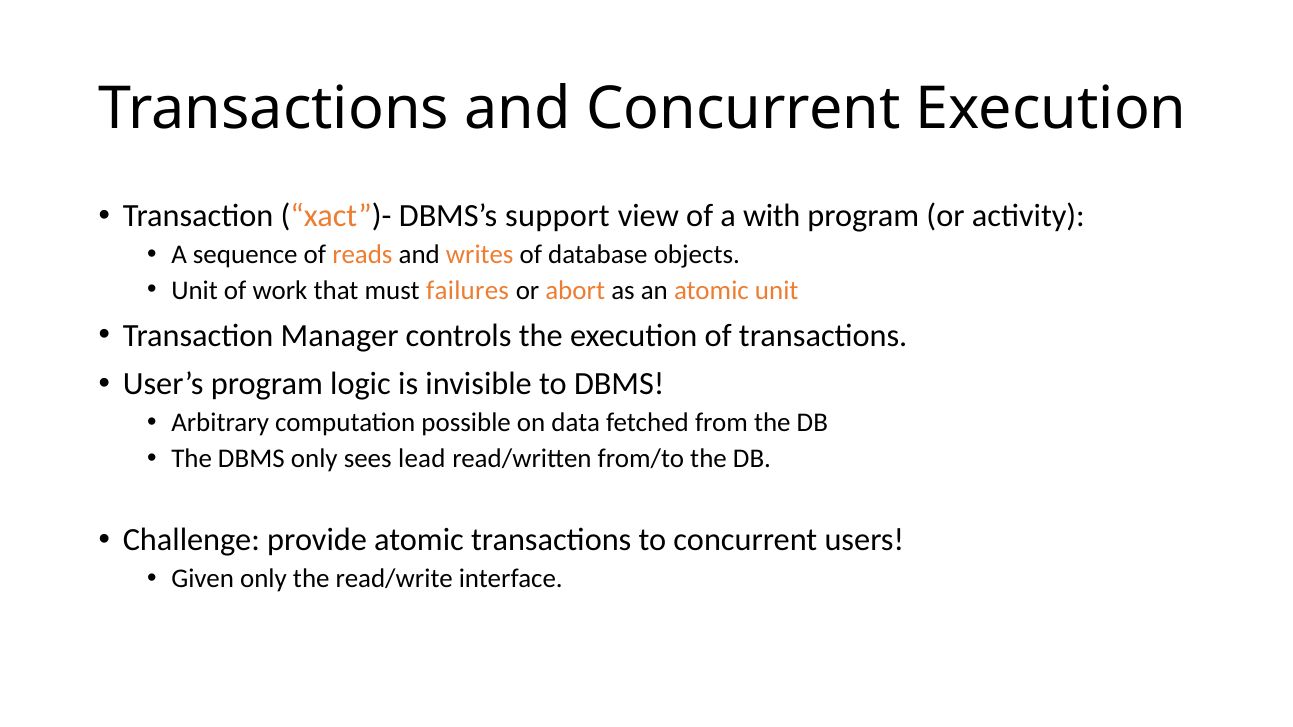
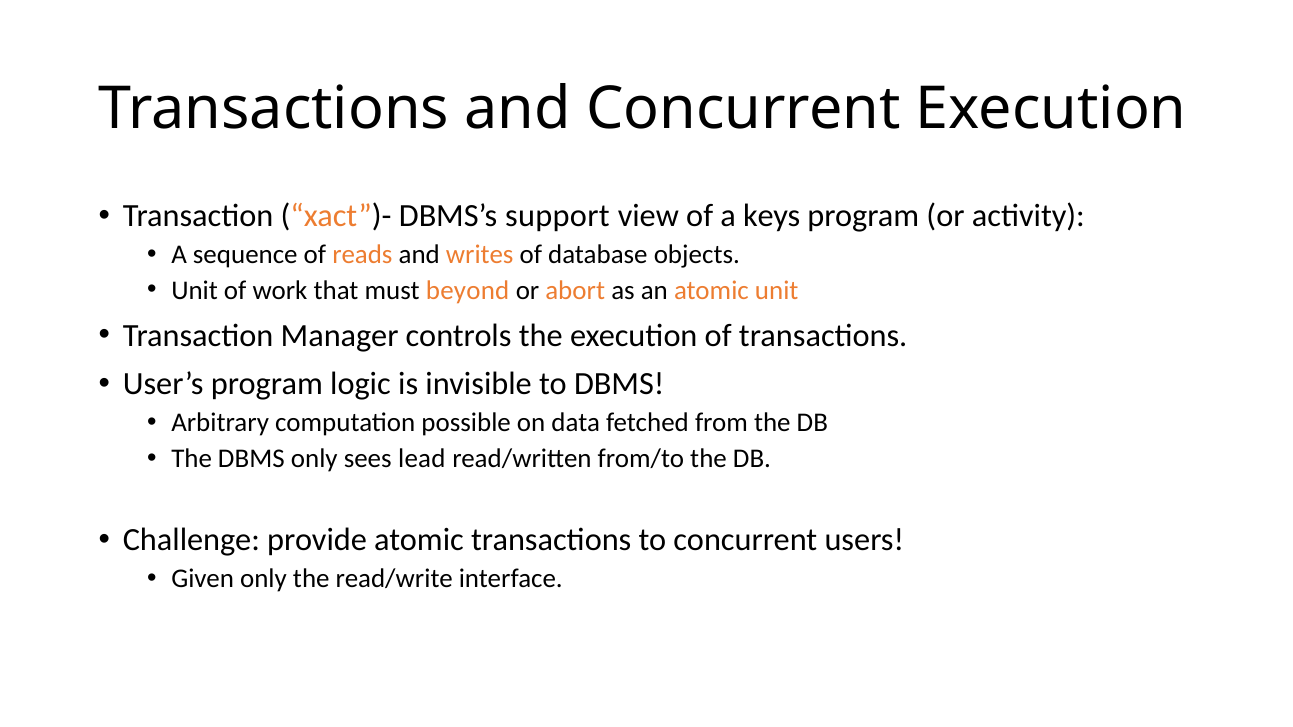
with: with -> keys
failures: failures -> beyond
